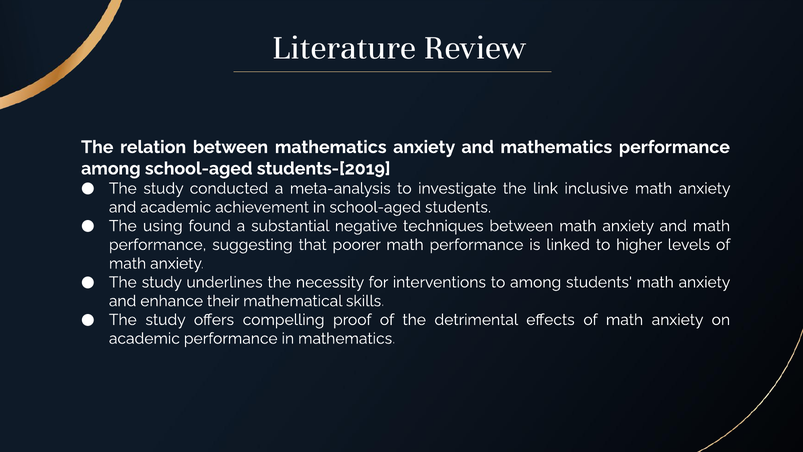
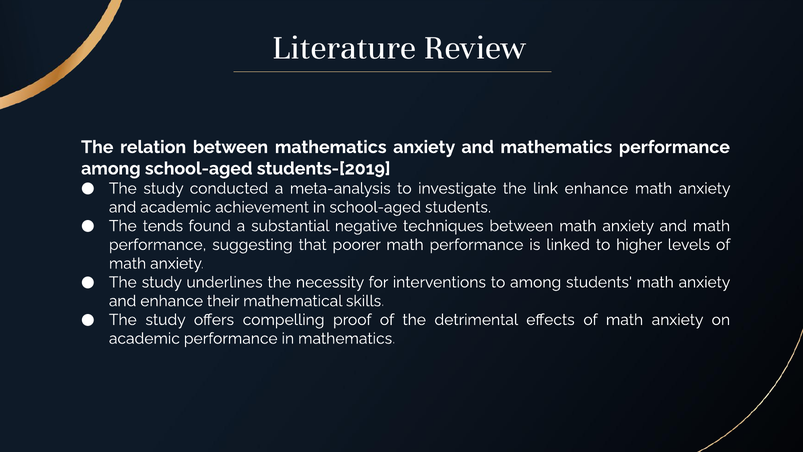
link inclusive: inclusive -> enhance
using: using -> tends
